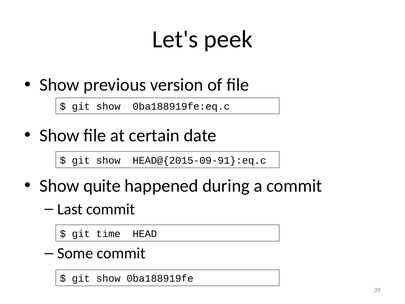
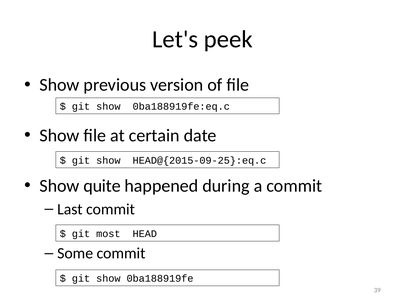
HEAD@{2015-09-91}:eq.c: HEAD@{2015-09-91}:eq.c -> HEAD@{2015-09-25}:eq.c
time: time -> most
